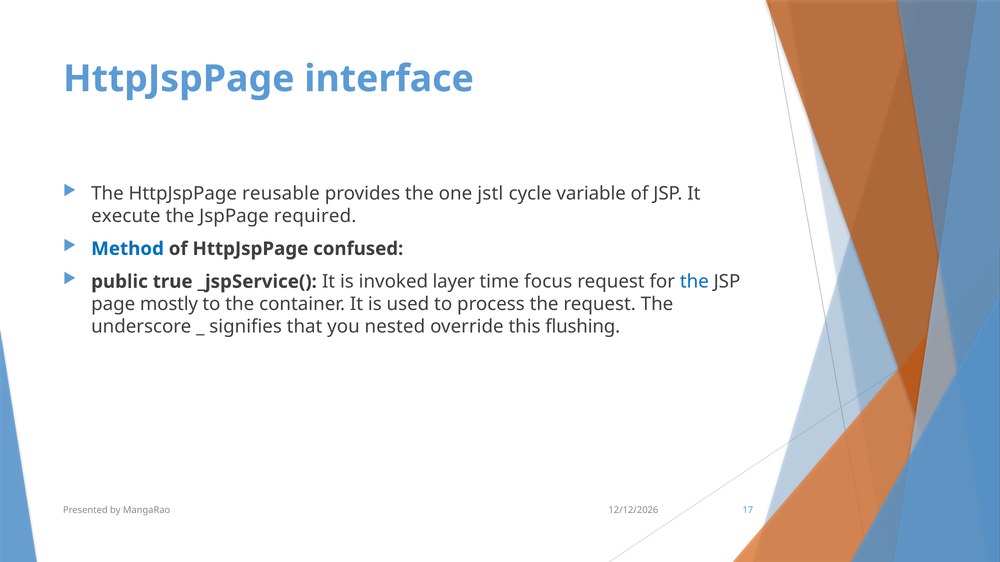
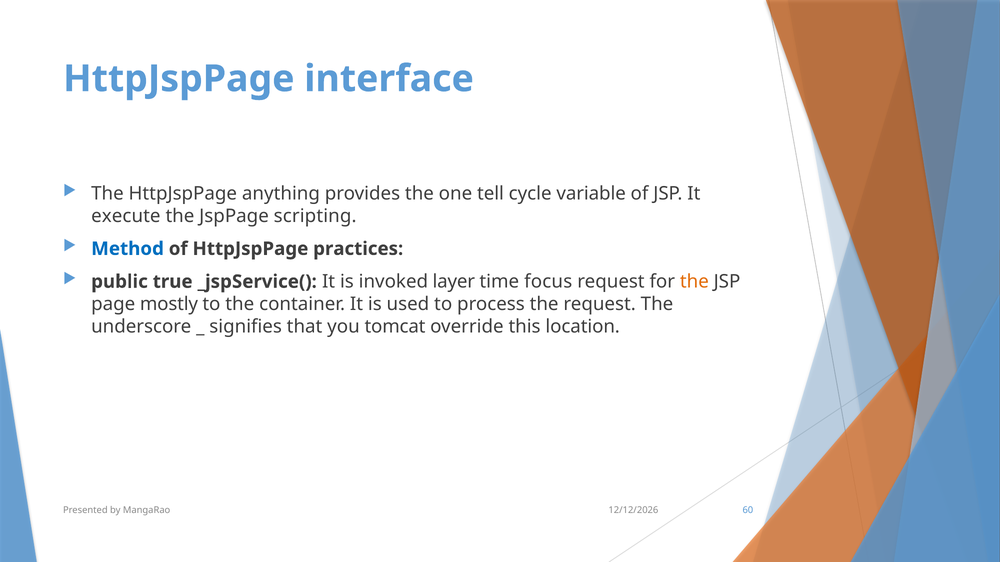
reusable: reusable -> anything
jstl: jstl -> tell
required: required -> scripting
confused: confused -> practices
the at (694, 282) colour: blue -> orange
nested: nested -> tomcat
flushing: flushing -> location
17: 17 -> 60
